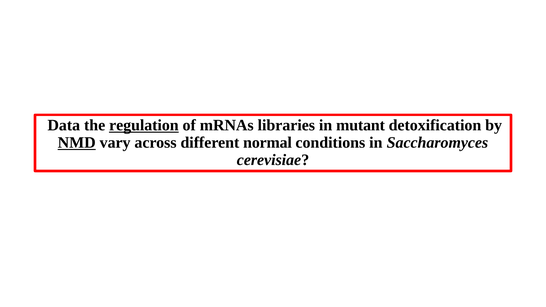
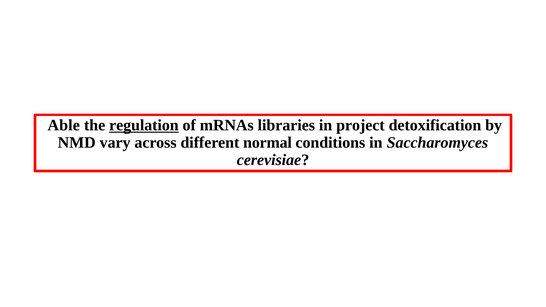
Data: Data -> Able
mutant: mutant -> project
NMD underline: present -> none
